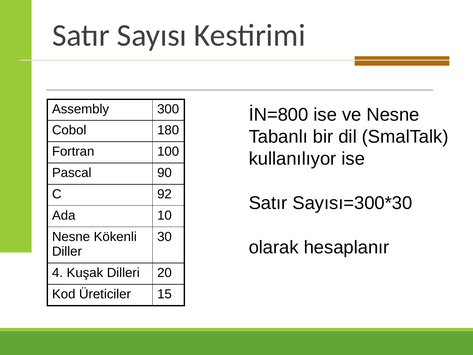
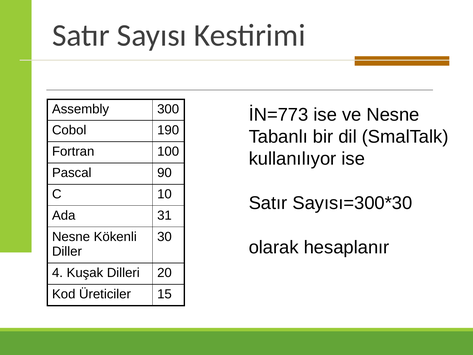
İN=800: İN=800 -> İN=773
180: 180 -> 190
92: 92 -> 10
10: 10 -> 31
